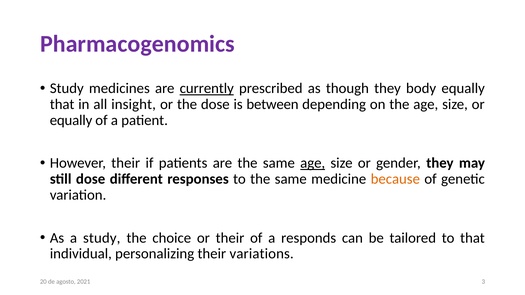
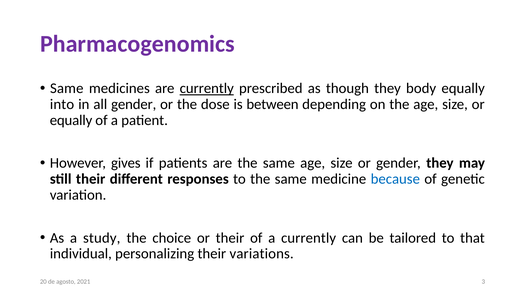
Study at (67, 88): Study -> Same
that at (62, 104): that -> into
all insight: insight -> gender
However their: their -> gives
age at (313, 163) underline: present -> none
still dose: dose -> their
because colour: orange -> blue
a responds: responds -> currently
